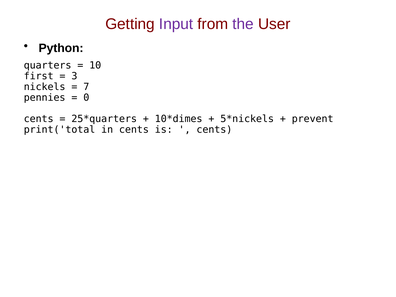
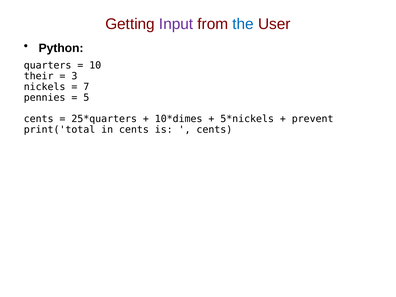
the colour: purple -> blue
first: first -> their
0: 0 -> 5
